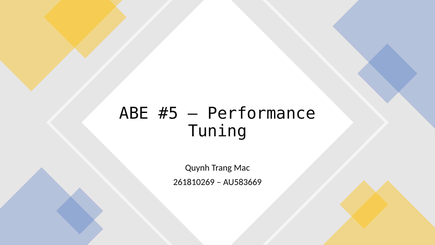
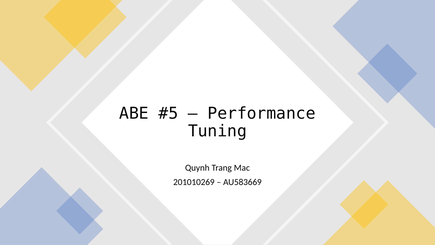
261810269: 261810269 -> 201010269
